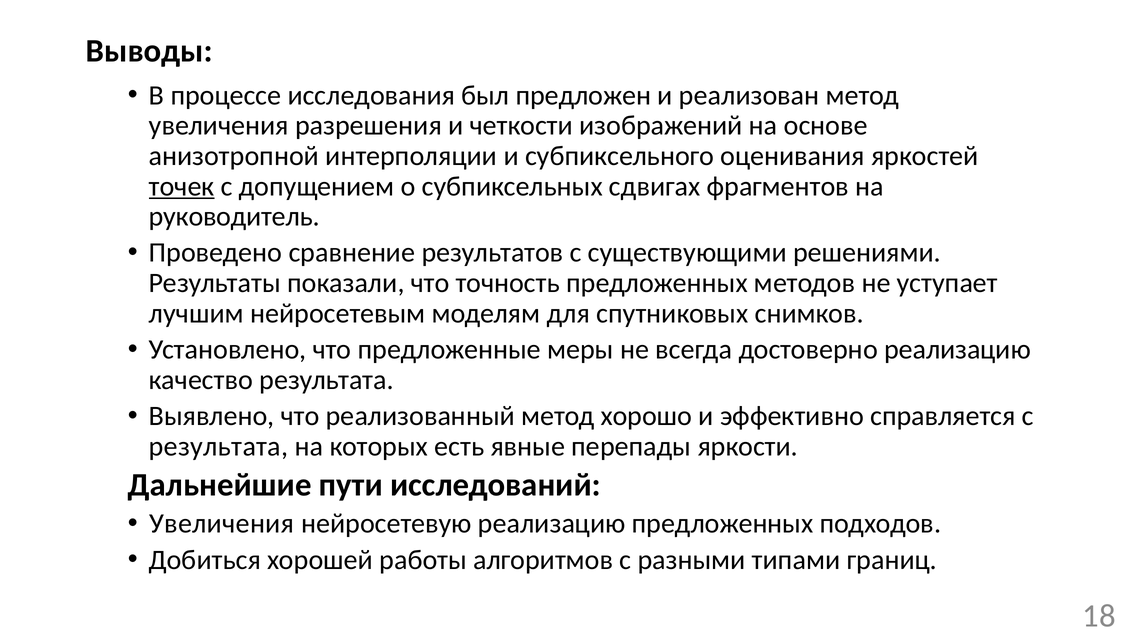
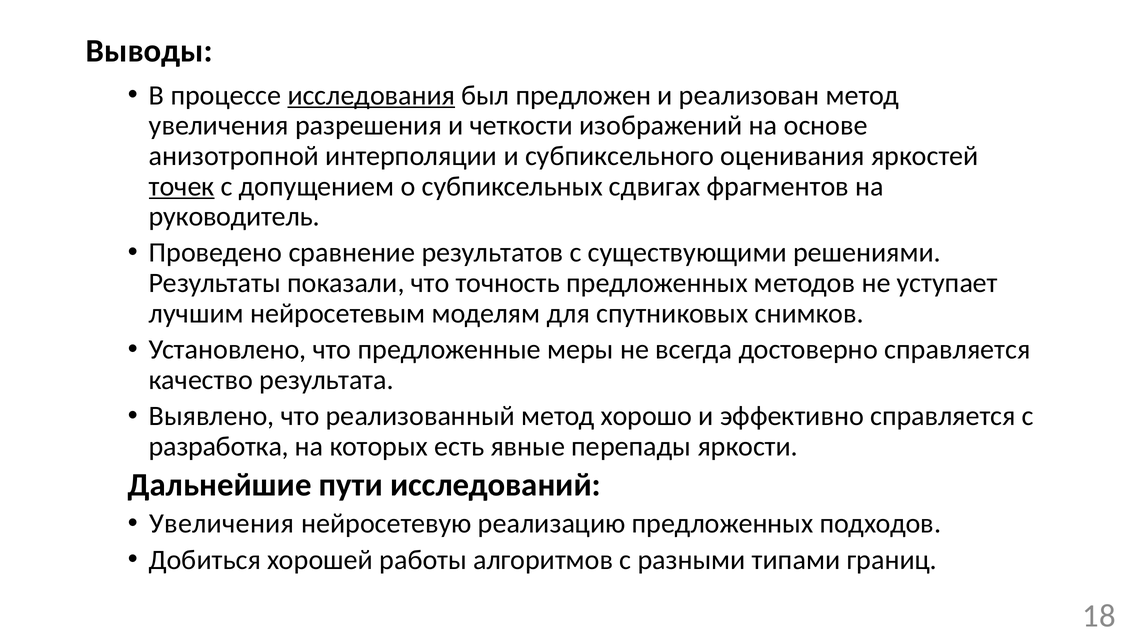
исследования underline: none -> present
достоверно реализацию: реализацию -> справляется
результата at (219, 447): результата -> разработка
